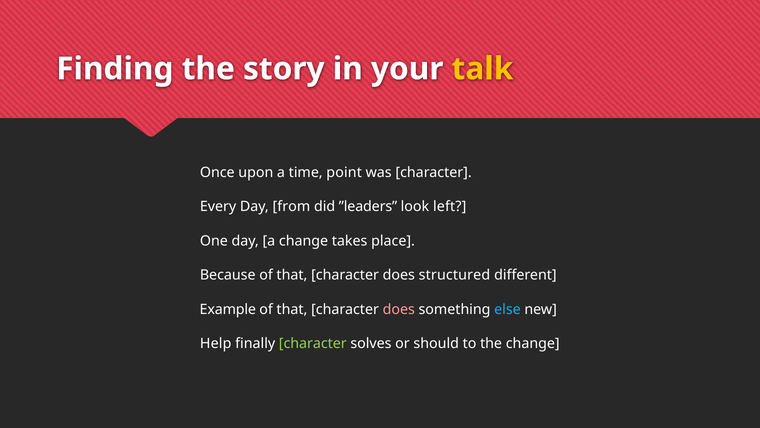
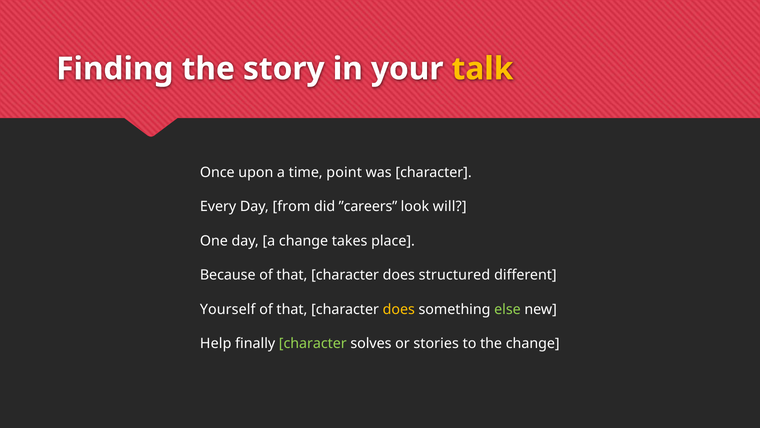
”leaders: ”leaders -> ”careers
left: left -> will
Example: Example -> Yourself
does at (399, 309) colour: pink -> yellow
else colour: light blue -> light green
should: should -> stories
